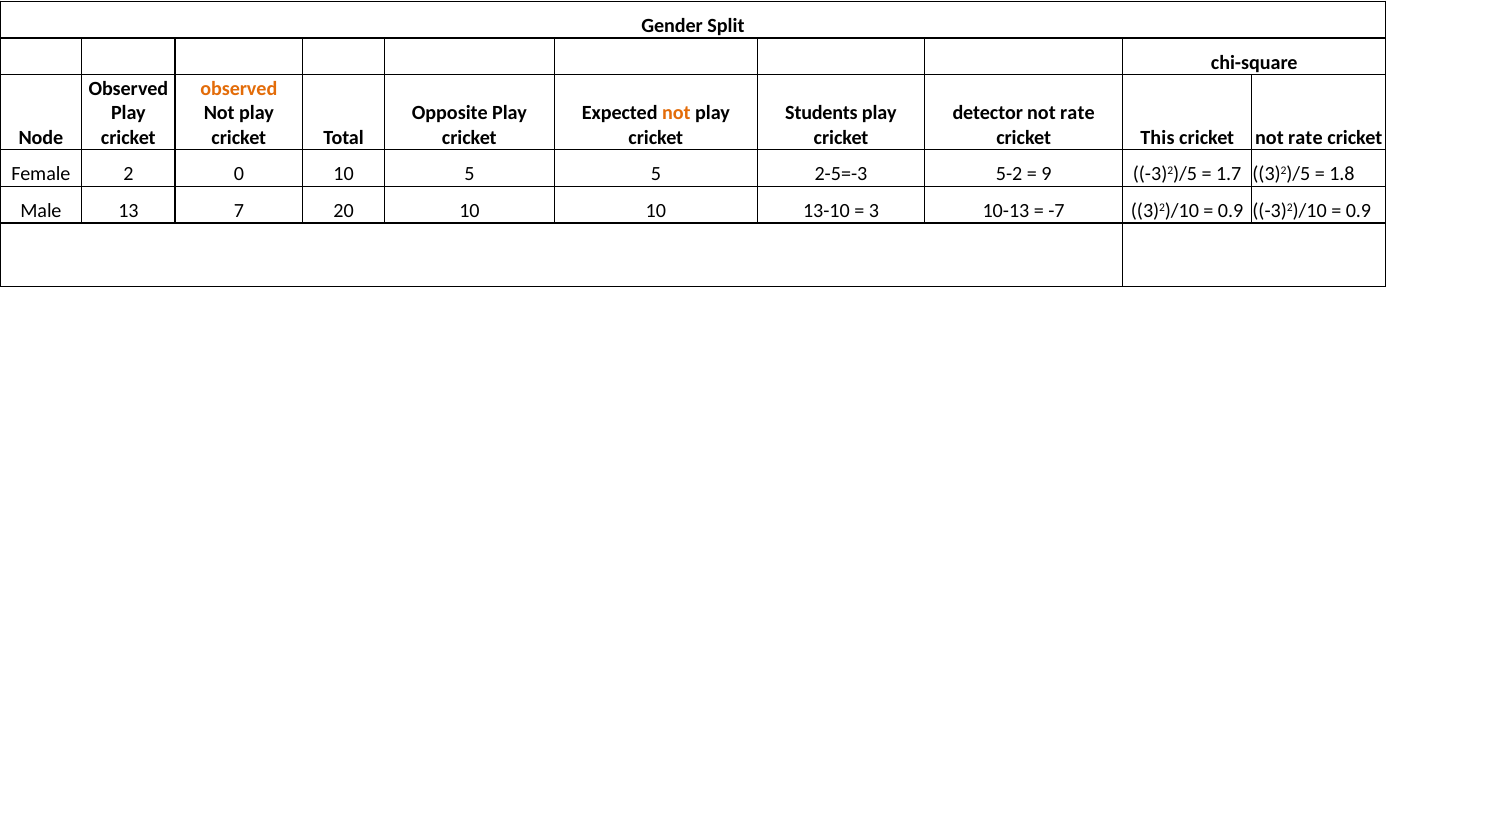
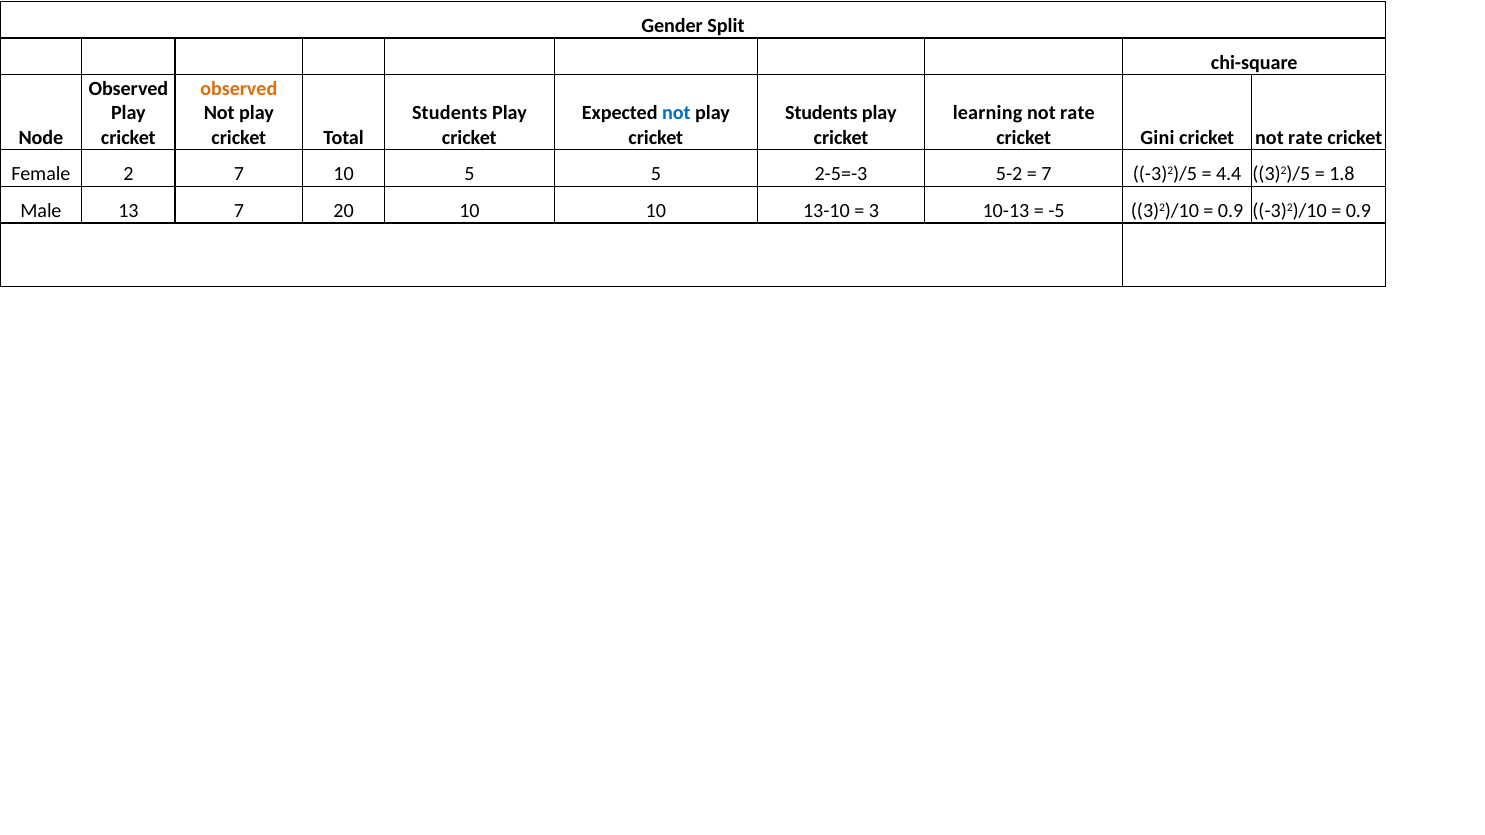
Opposite at (450, 113): Opposite -> Students
not at (676, 113) colour: orange -> blue
detector: detector -> learning
This: This -> Gini
2 0: 0 -> 7
9 at (1046, 174): 9 -> 7
1.7: 1.7 -> 4.4
-7: -7 -> -5
